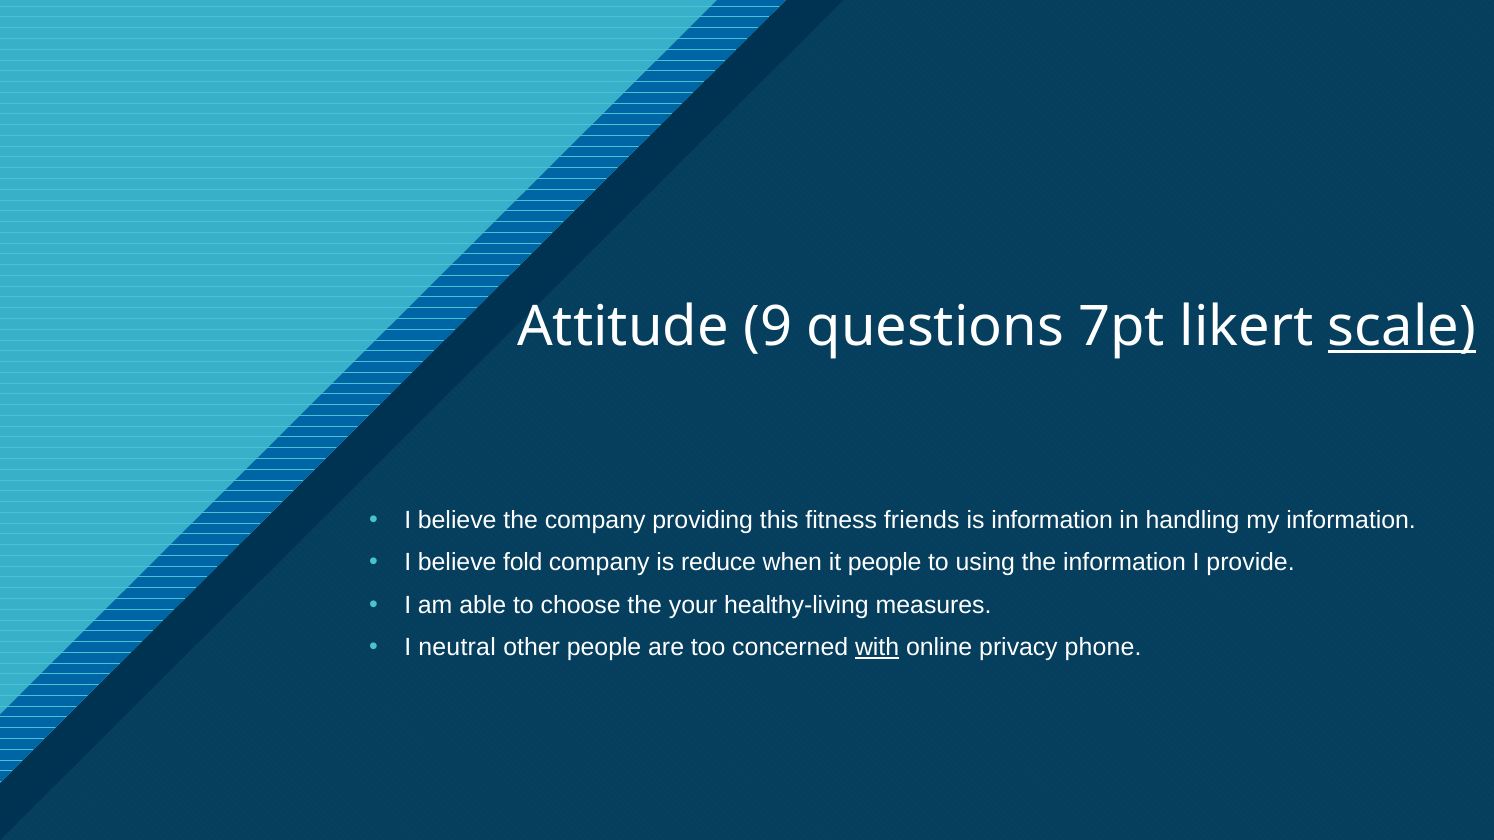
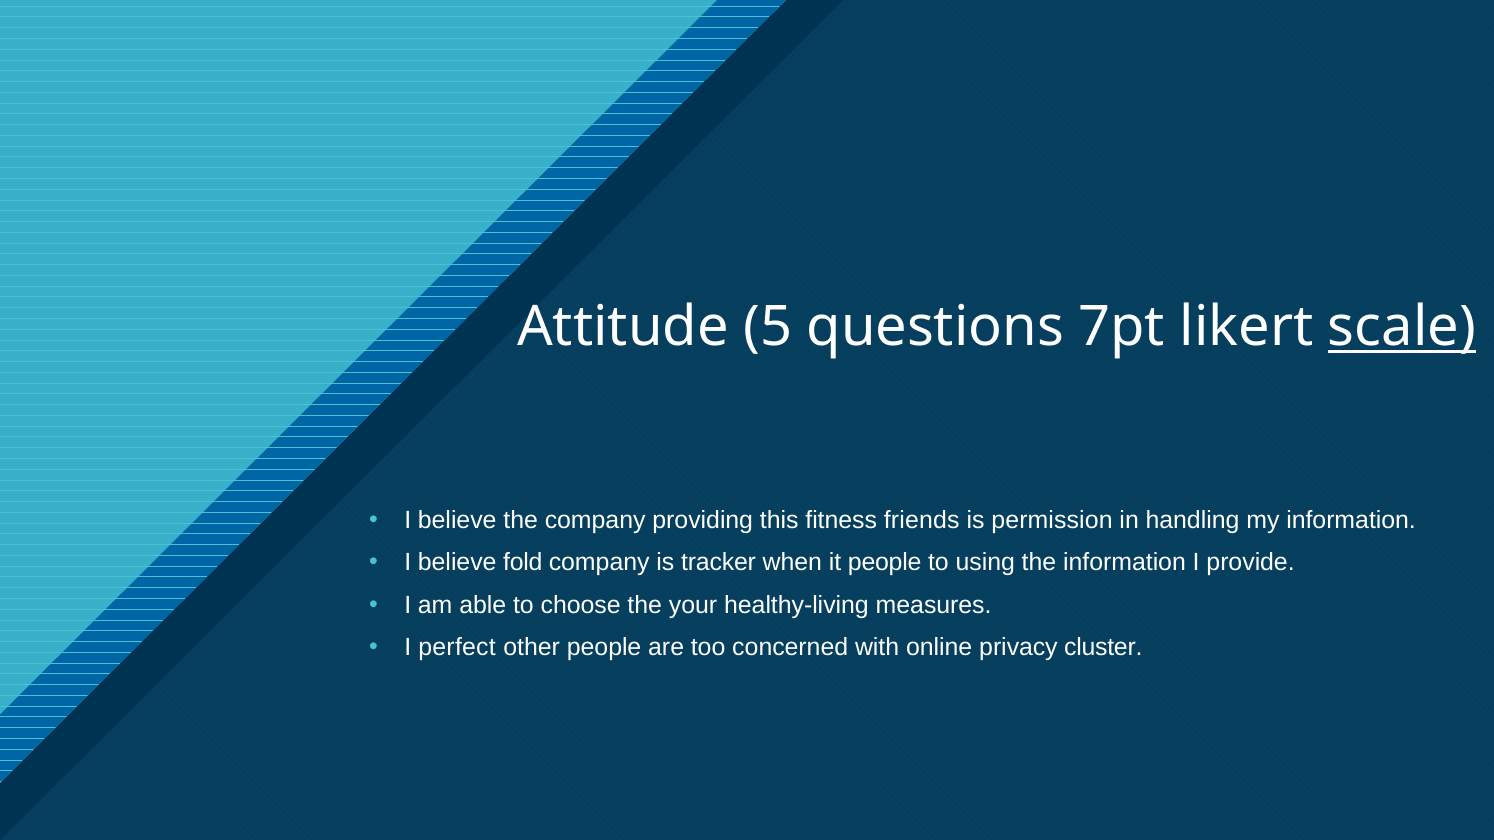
9: 9 -> 5
is information: information -> permission
reduce: reduce -> tracker
neutral: neutral -> perfect
with underline: present -> none
phone: phone -> cluster
